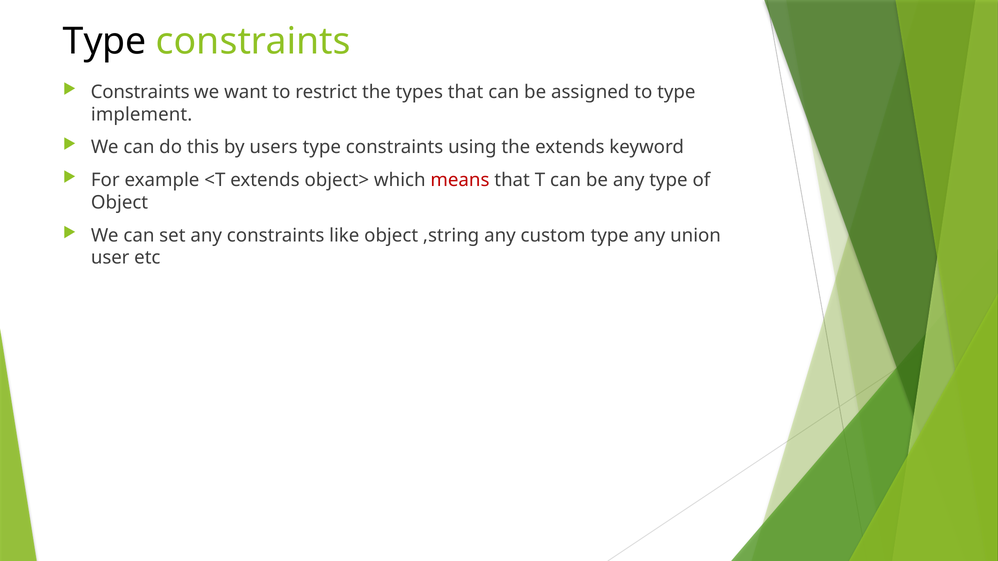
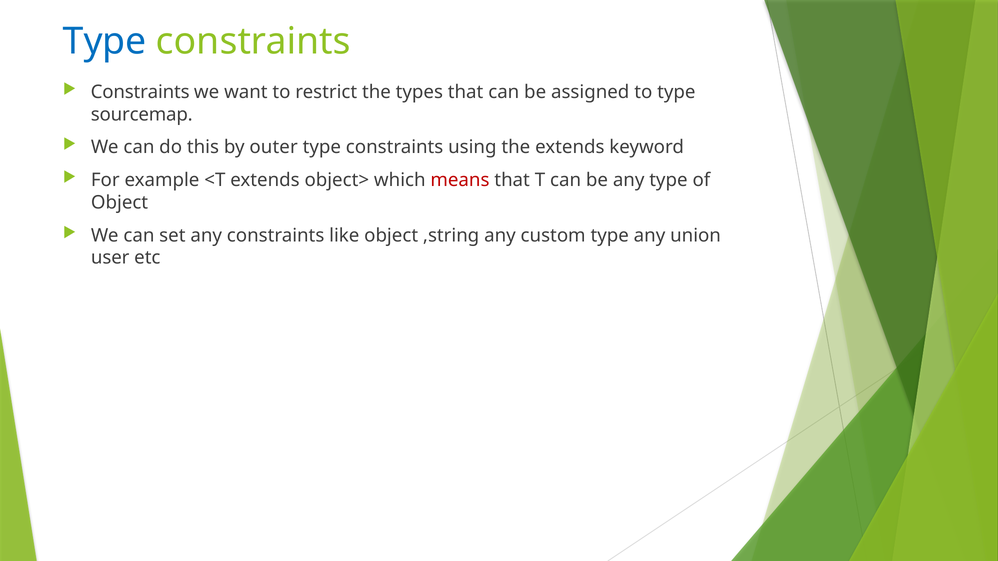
Type at (105, 41) colour: black -> blue
implement: implement -> sourcemap
users: users -> outer
